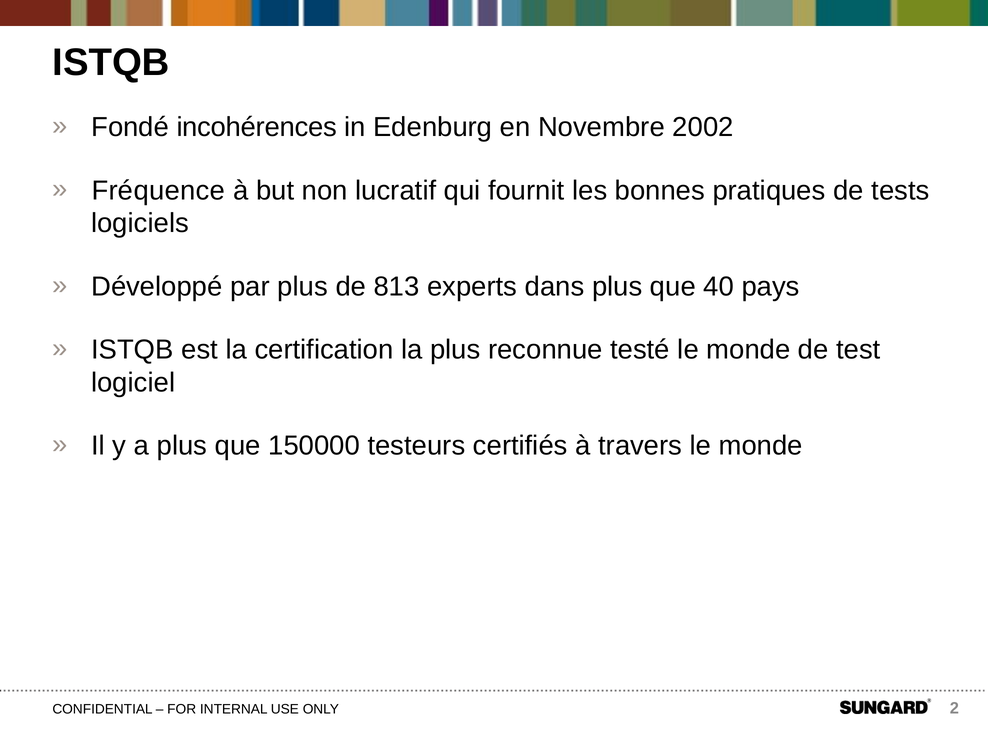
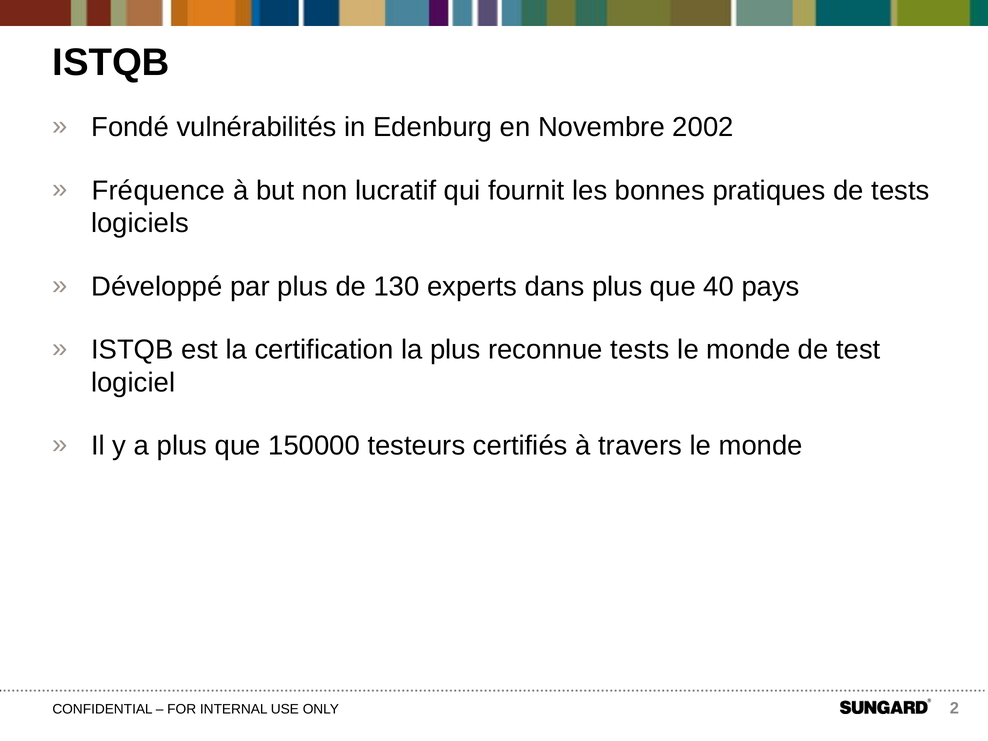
incohérences: incohérences -> vulnérabilités
813: 813 -> 130
reconnue testé: testé -> tests
